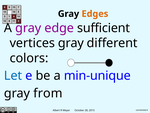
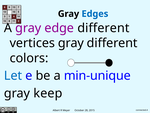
Edges colour: orange -> blue
edge sufficient: sufficient -> different
from: from -> keep
